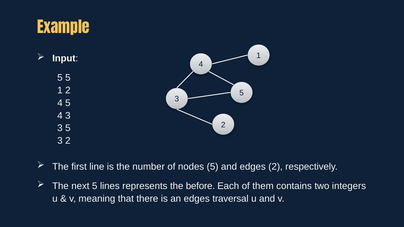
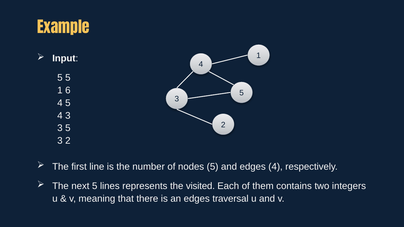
1 2: 2 -> 6
edges 2: 2 -> 4
before: before -> visited
